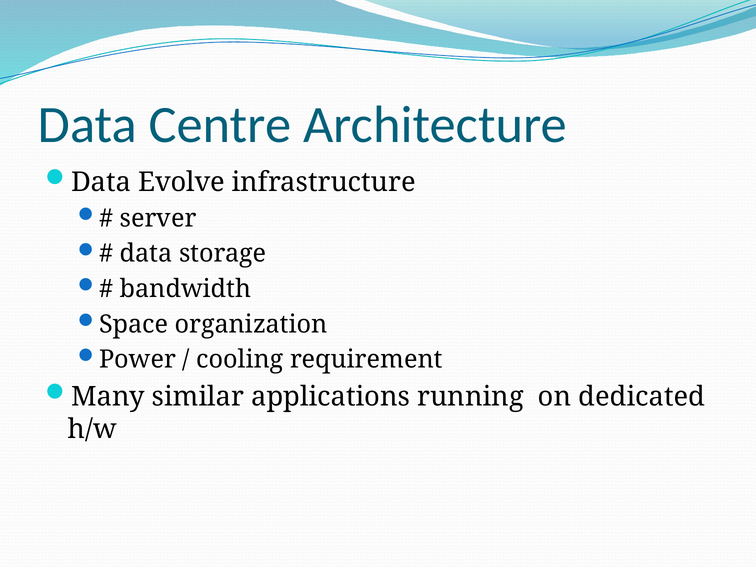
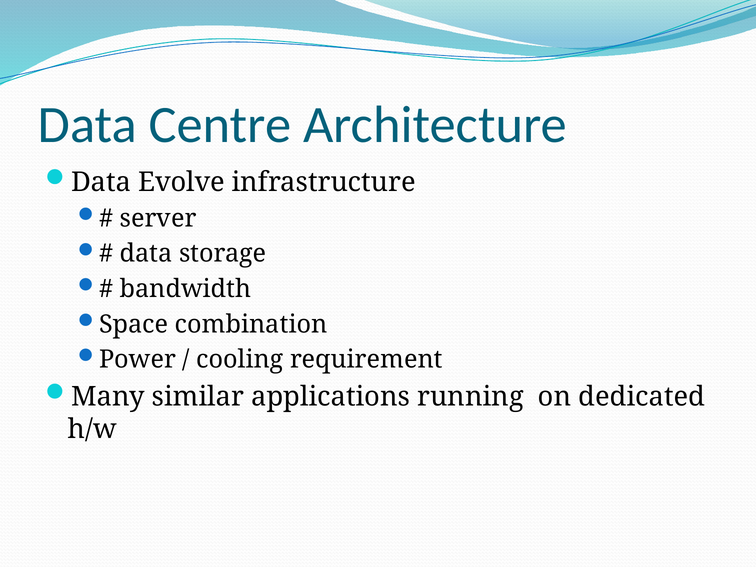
organization: organization -> combination
